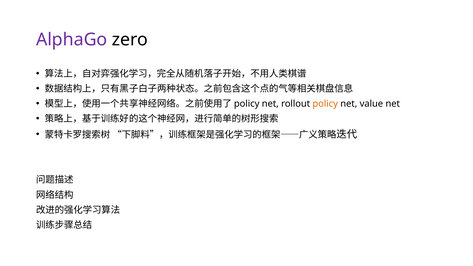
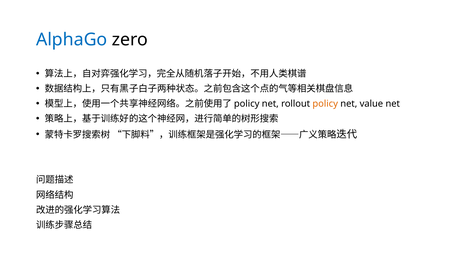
AlphaGo colour: purple -> blue
